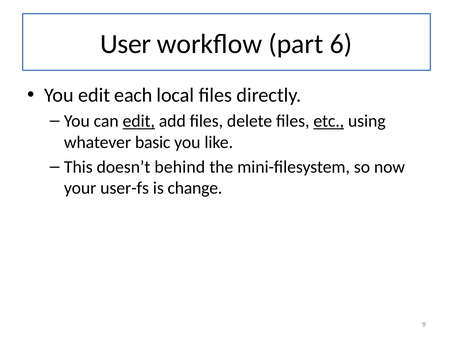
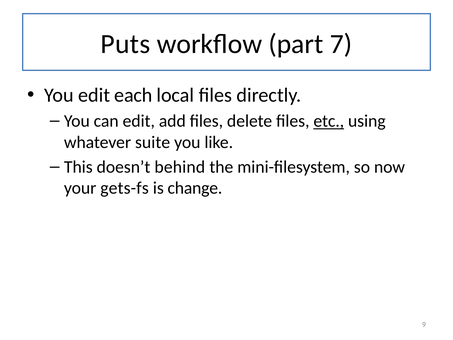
User: User -> Puts
6: 6 -> 7
edit at (139, 121) underline: present -> none
basic: basic -> suite
user-fs: user-fs -> gets-fs
